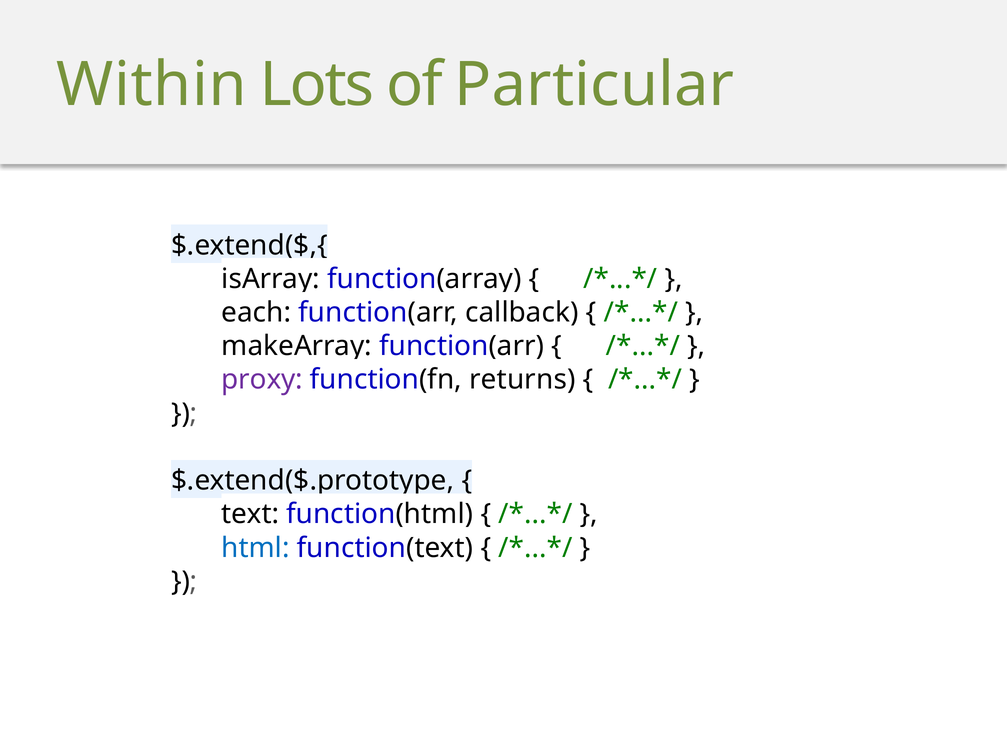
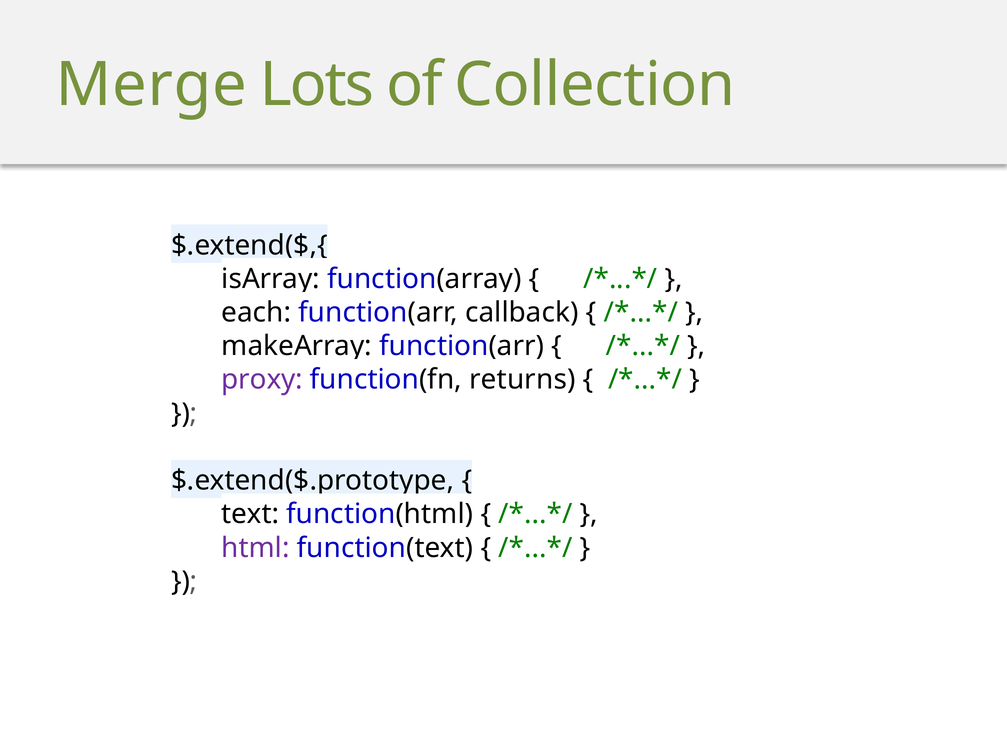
Within: Within -> Merge
Particular: Particular -> Collection
html colour: blue -> purple
